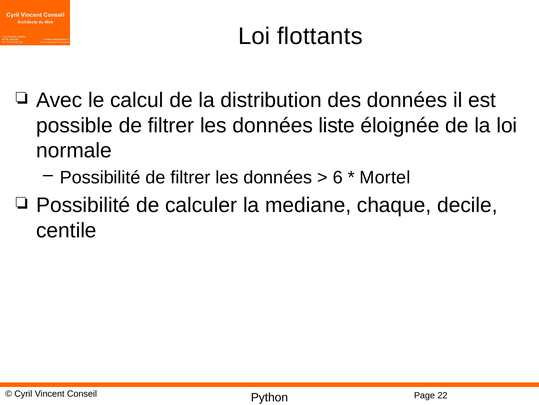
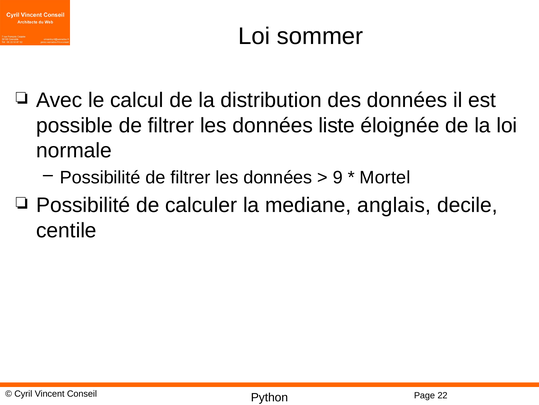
flottants: flottants -> sommer
6: 6 -> 9
chaque: chaque -> anglais
